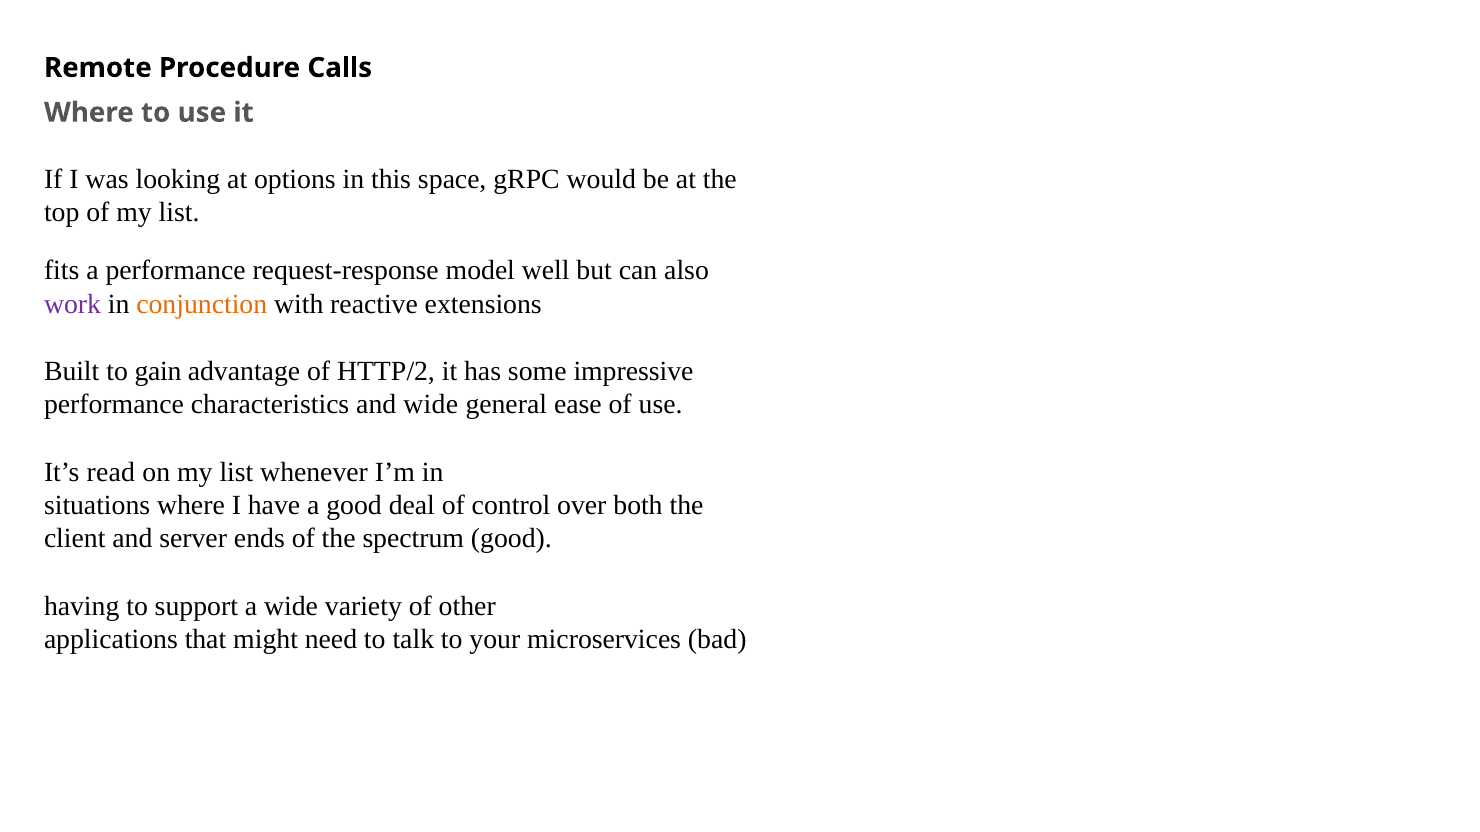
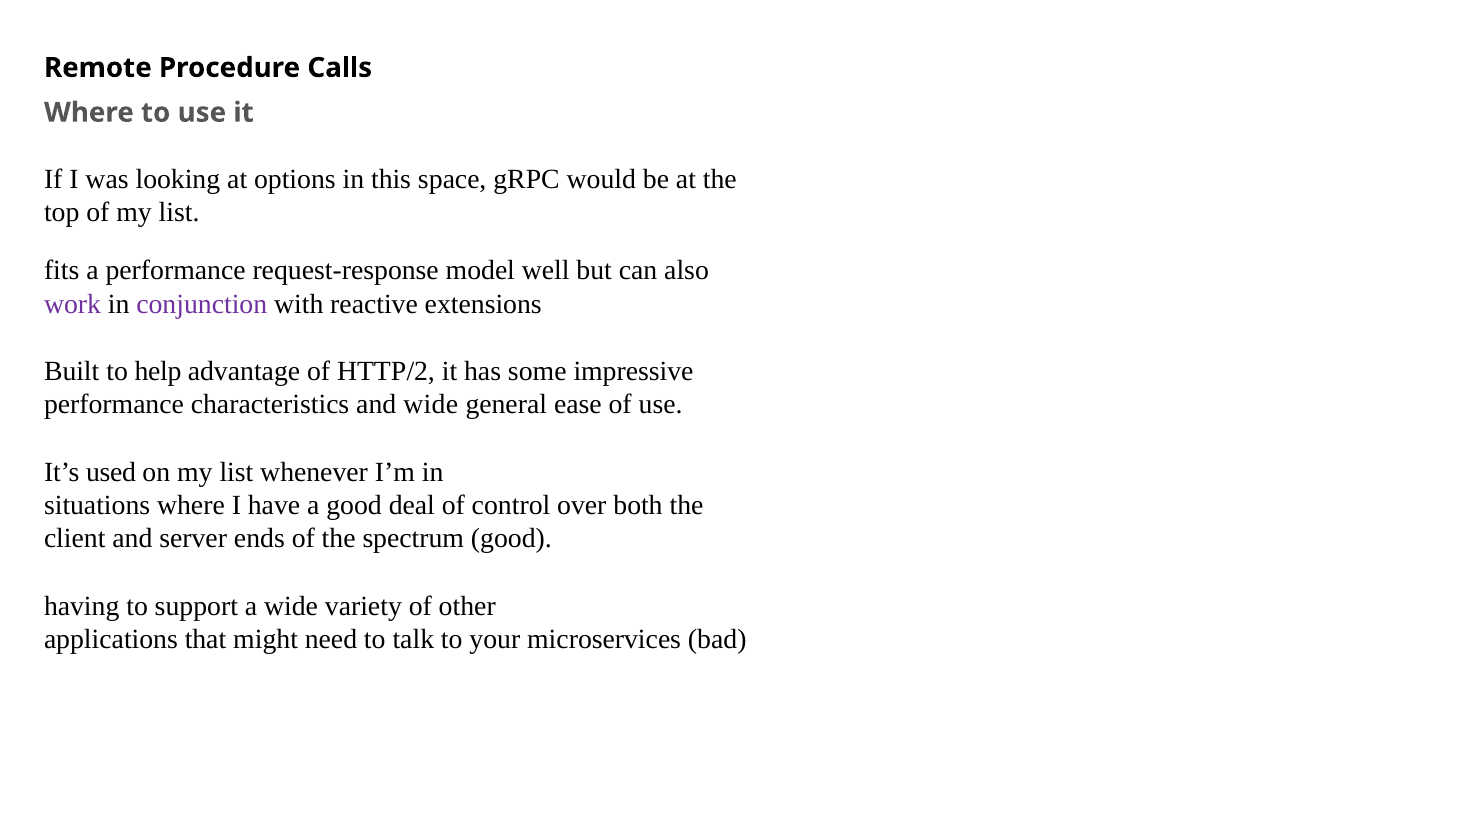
conjunction colour: orange -> purple
gain: gain -> help
read: read -> used
